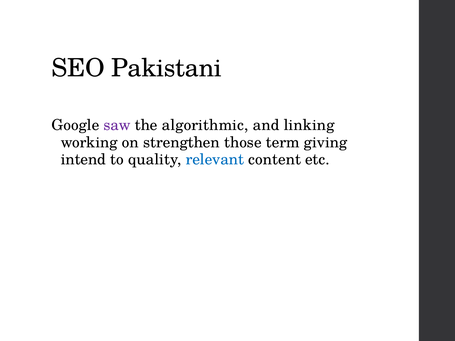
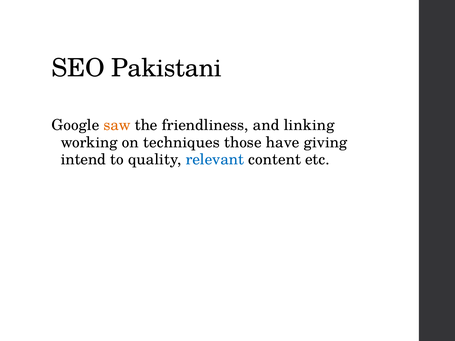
saw colour: purple -> orange
algorithmic: algorithmic -> friendliness
strengthen: strengthen -> techniques
term: term -> have
